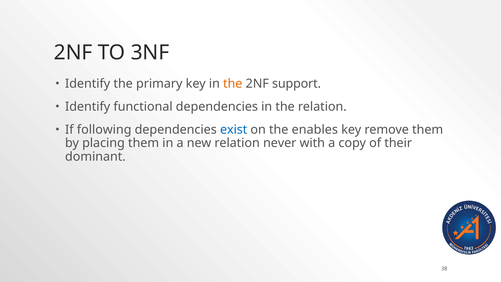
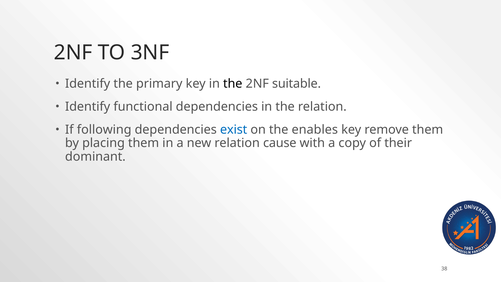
the at (233, 84) colour: orange -> black
support: support -> suitable
never: never -> cause
